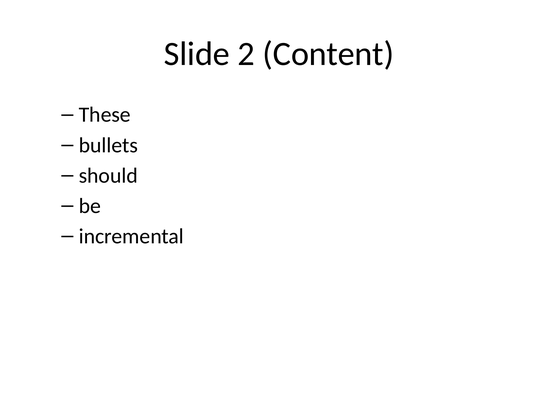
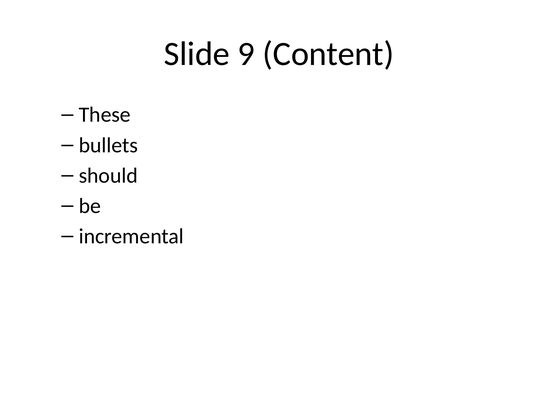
2: 2 -> 9
